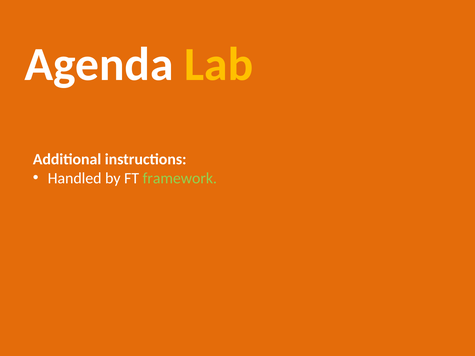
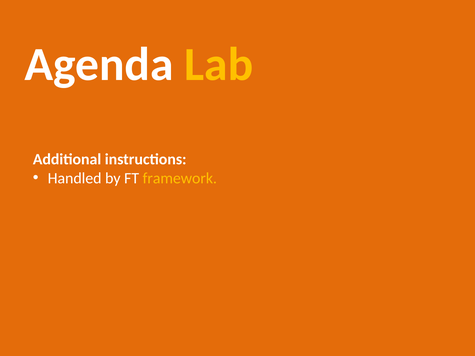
framework colour: light green -> yellow
